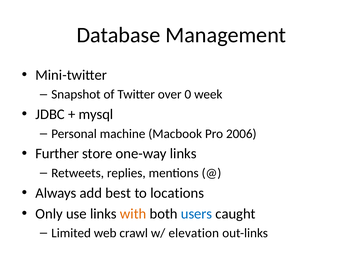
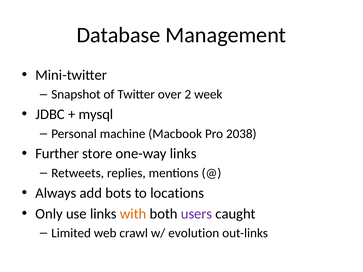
0: 0 -> 2
2006: 2006 -> 2038
best: best -> bots
users colour: blue -> purple
elevation: elevation -> evolution
